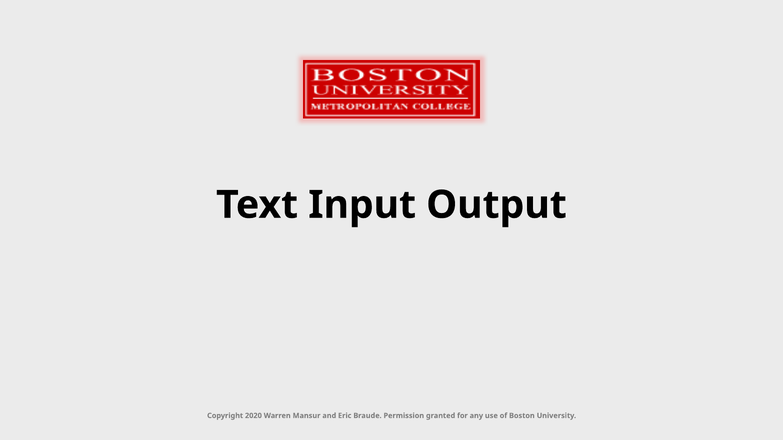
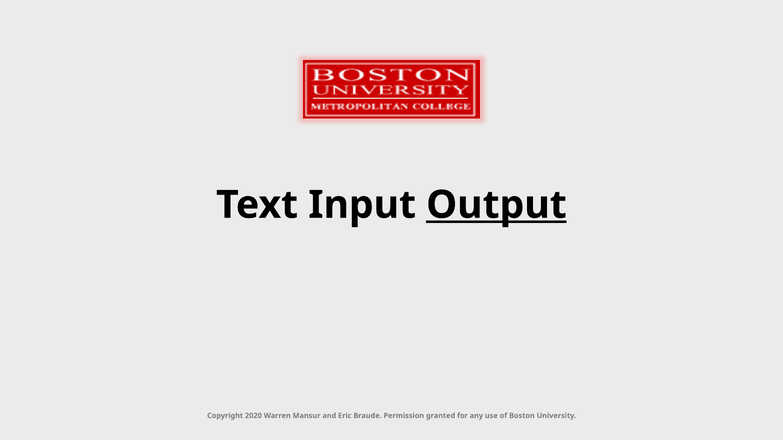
Output underline: none -> present
